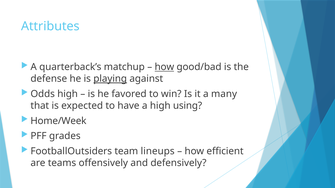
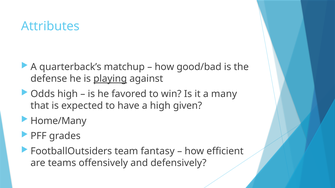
how at (164, 67) underline: present -> none
using: using -> given
Home/Week: Home/Week -> Home/Many
lineups: lineups -> fantasy
